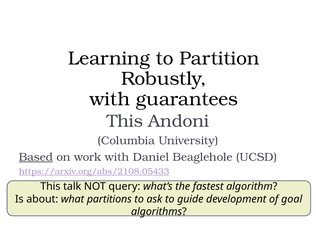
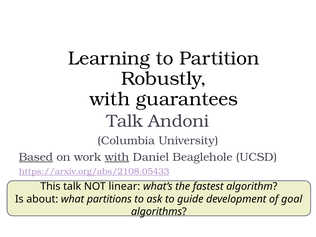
This at (125, 121): This -> Talk
with at (117, 157) underline: none -> present
query: query -> linear
